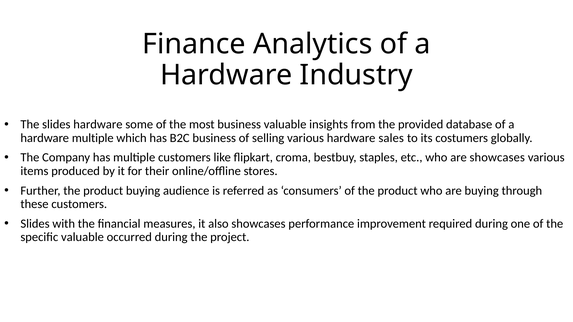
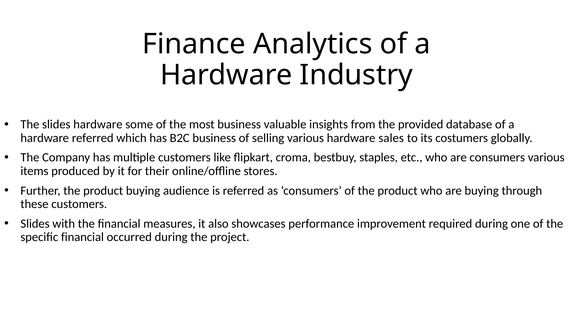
hardware multiple: multiple -> referred
are showcases: showcases -> consumers
specific valuable: valuable -> financial
